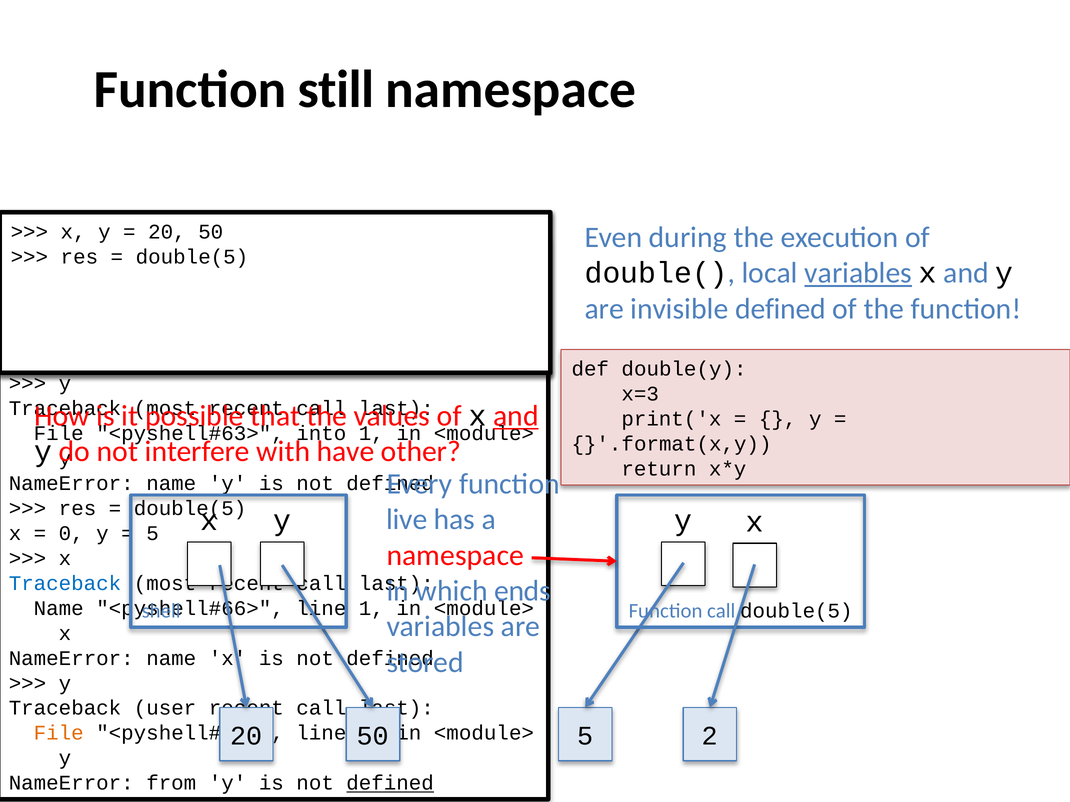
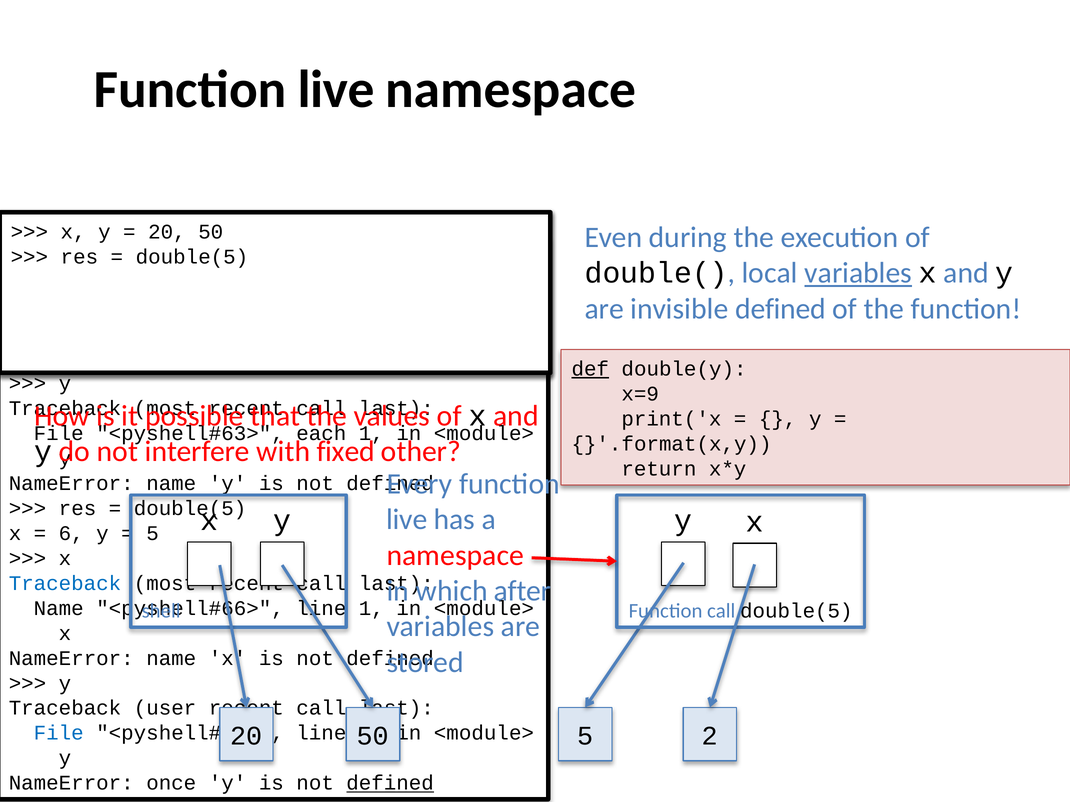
still at (336, 90): still -> live
def underline: none -> present
x=3: x=3 -> x=9
and at (516, 416) underline: present -> none
into: into -> each
have: have -> fixed
0: 0 -> 6
ends: ends -> after
File at (59, 734) colour: orange -> blue
from: from -> once
